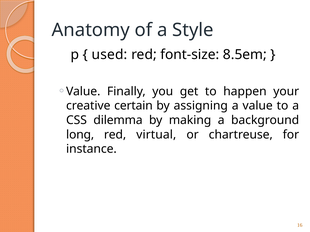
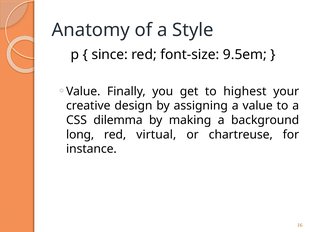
used: used -> since
8.5em: 8.5em -> 9.5em
happen: happen -> highest
certain: certain -> design
